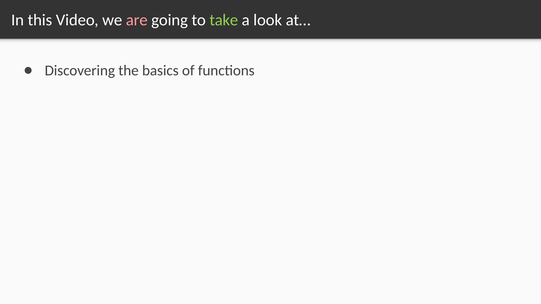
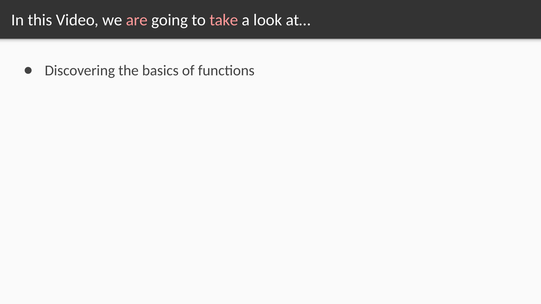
take colour: light green -> pink
